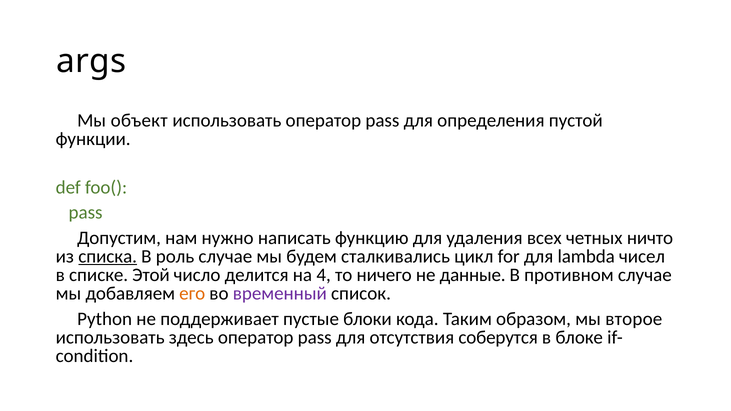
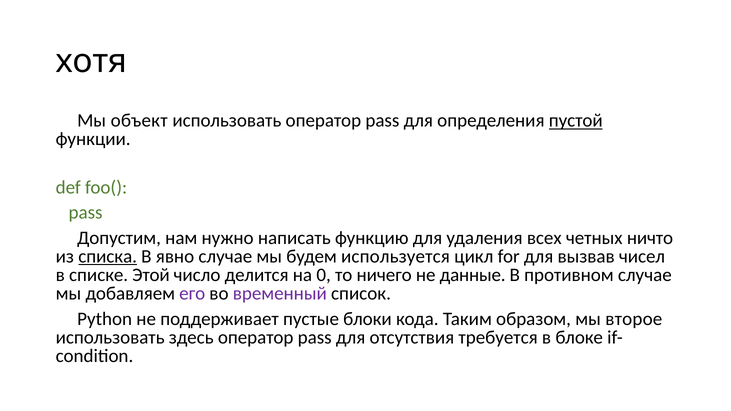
args: args -> хотя
пустой underline: none -> present
роль: роль -> явно
сталкивались: сталкивались -> используется
lambda: lambda -> вызвав
4: 4 -> 0
его colour: orange -> purple
соберутся: соберутся -> требуется
